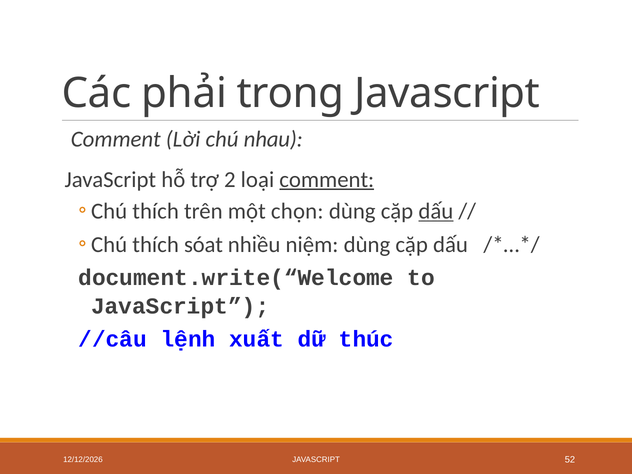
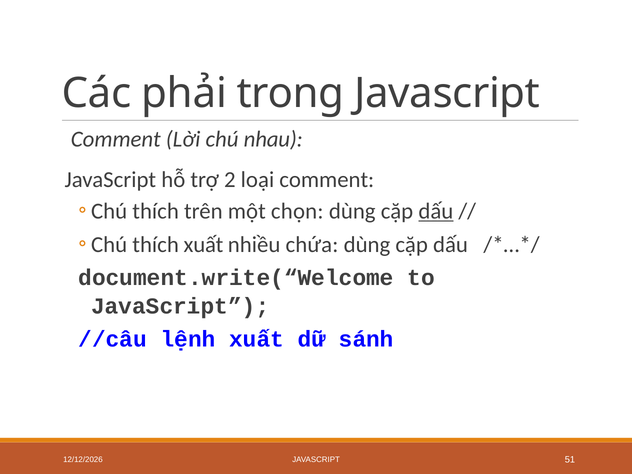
comment at (327, 180) underline: present -> none
thích sóat: sóat -> xuất
niệm: niệm -> chứa
thúc: thúc -> sánh
52: 52 -> 51
